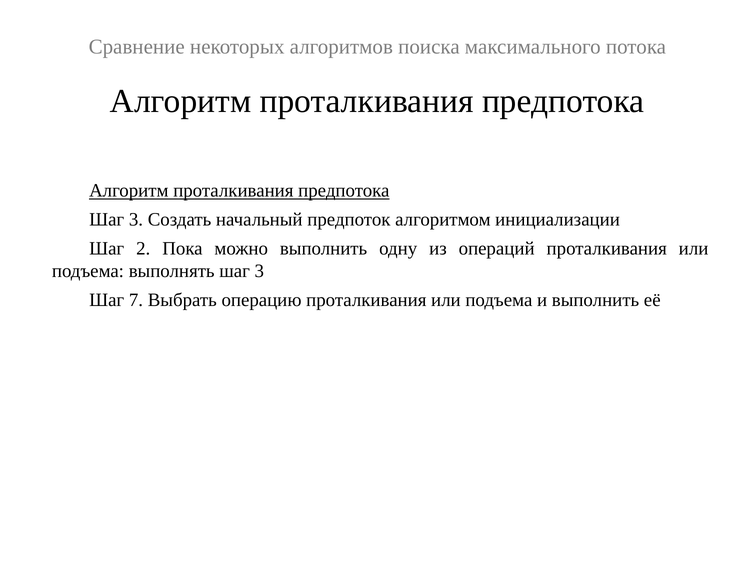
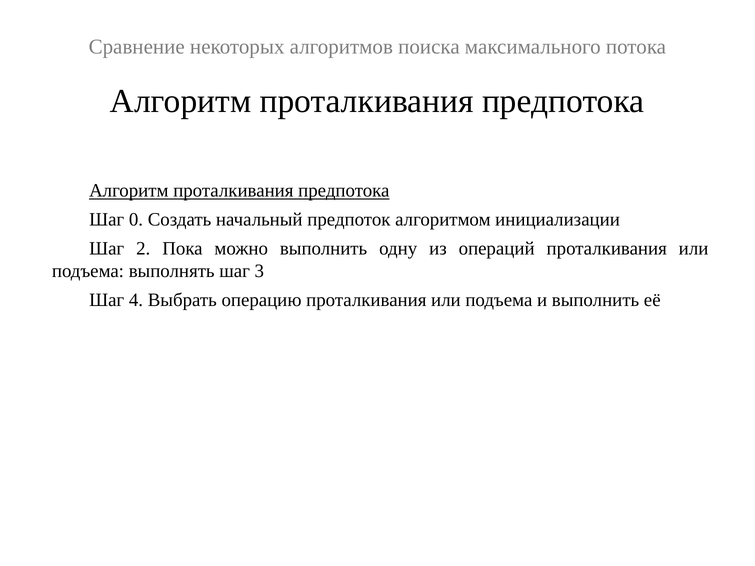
3 at (136, 220): 3 -> 0
7: 7 -> 4
